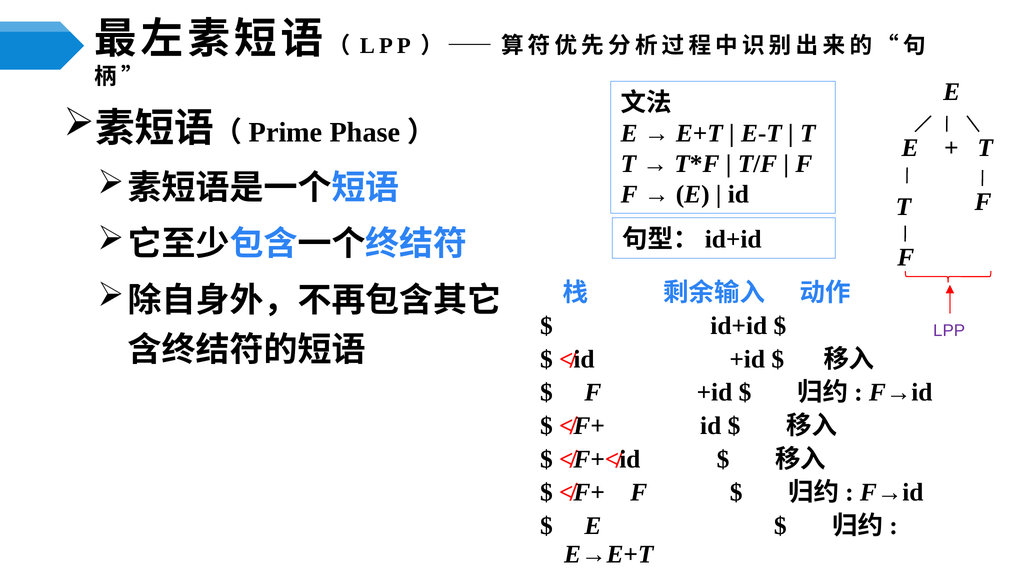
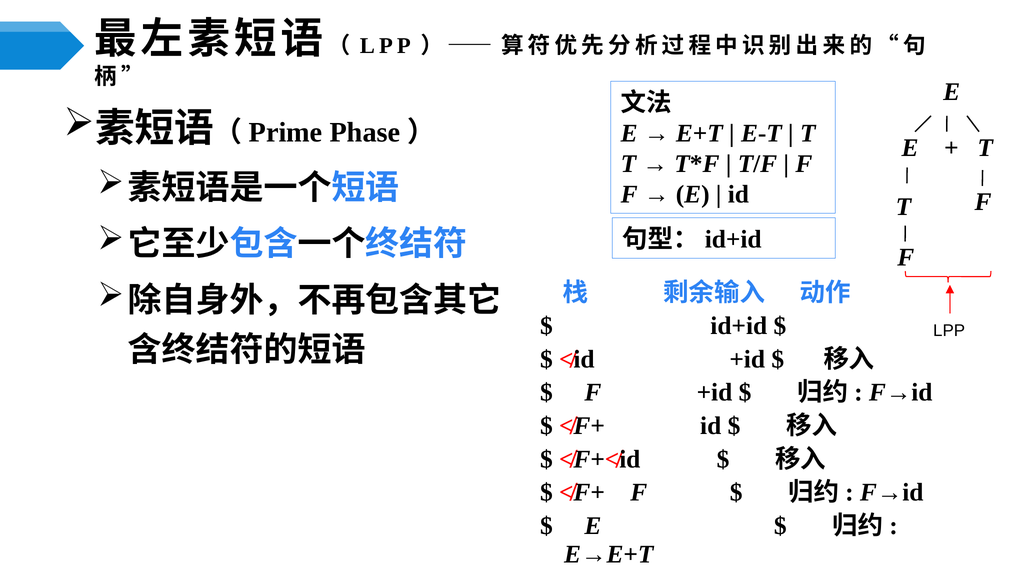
LPP at (949, 331) colour: purple -> black
